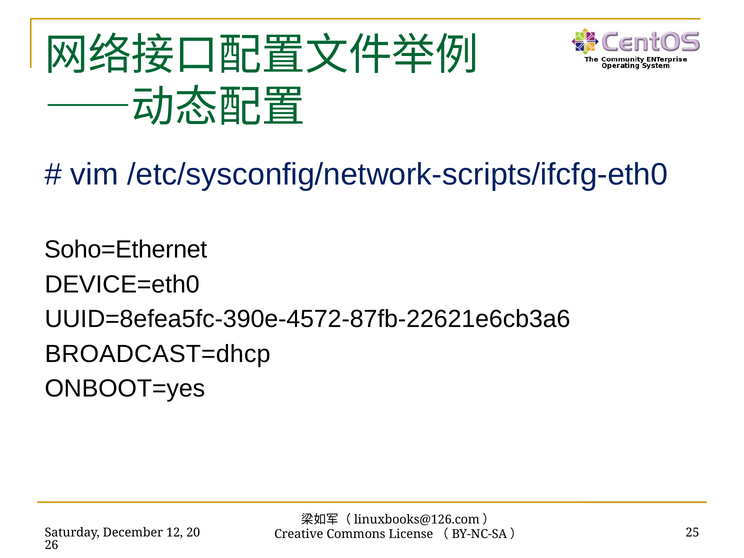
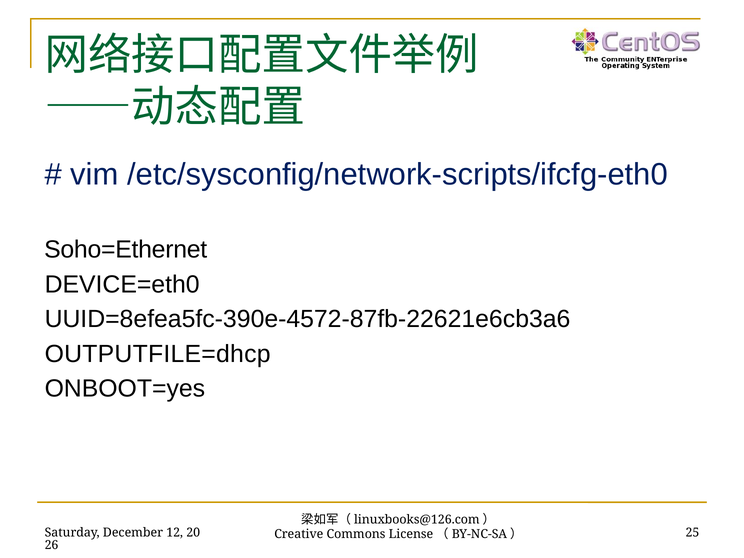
BROADCAST=dhcp: BROADCAST=dhcp -> OUTPUTFILE=dhcp
